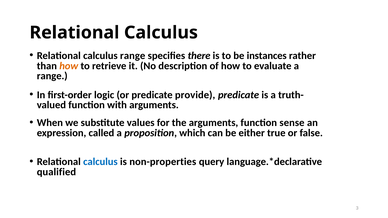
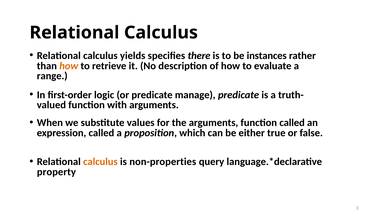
calculus range: range -> yields
provide: provide -> manage
function sense: sense -> called
calculus at (100, 162) colour: blue -> orange
qualified: qualified -> property
